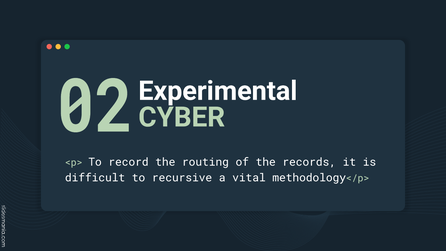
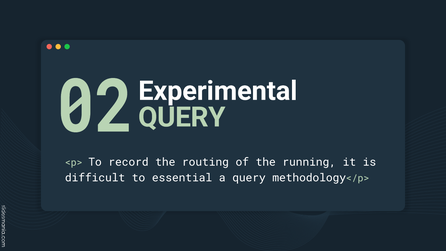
CYBER at (182, 117): CYBER -> QUERY
records: records -> running
recursive: recursive -> essential
a vital: vital -> query
